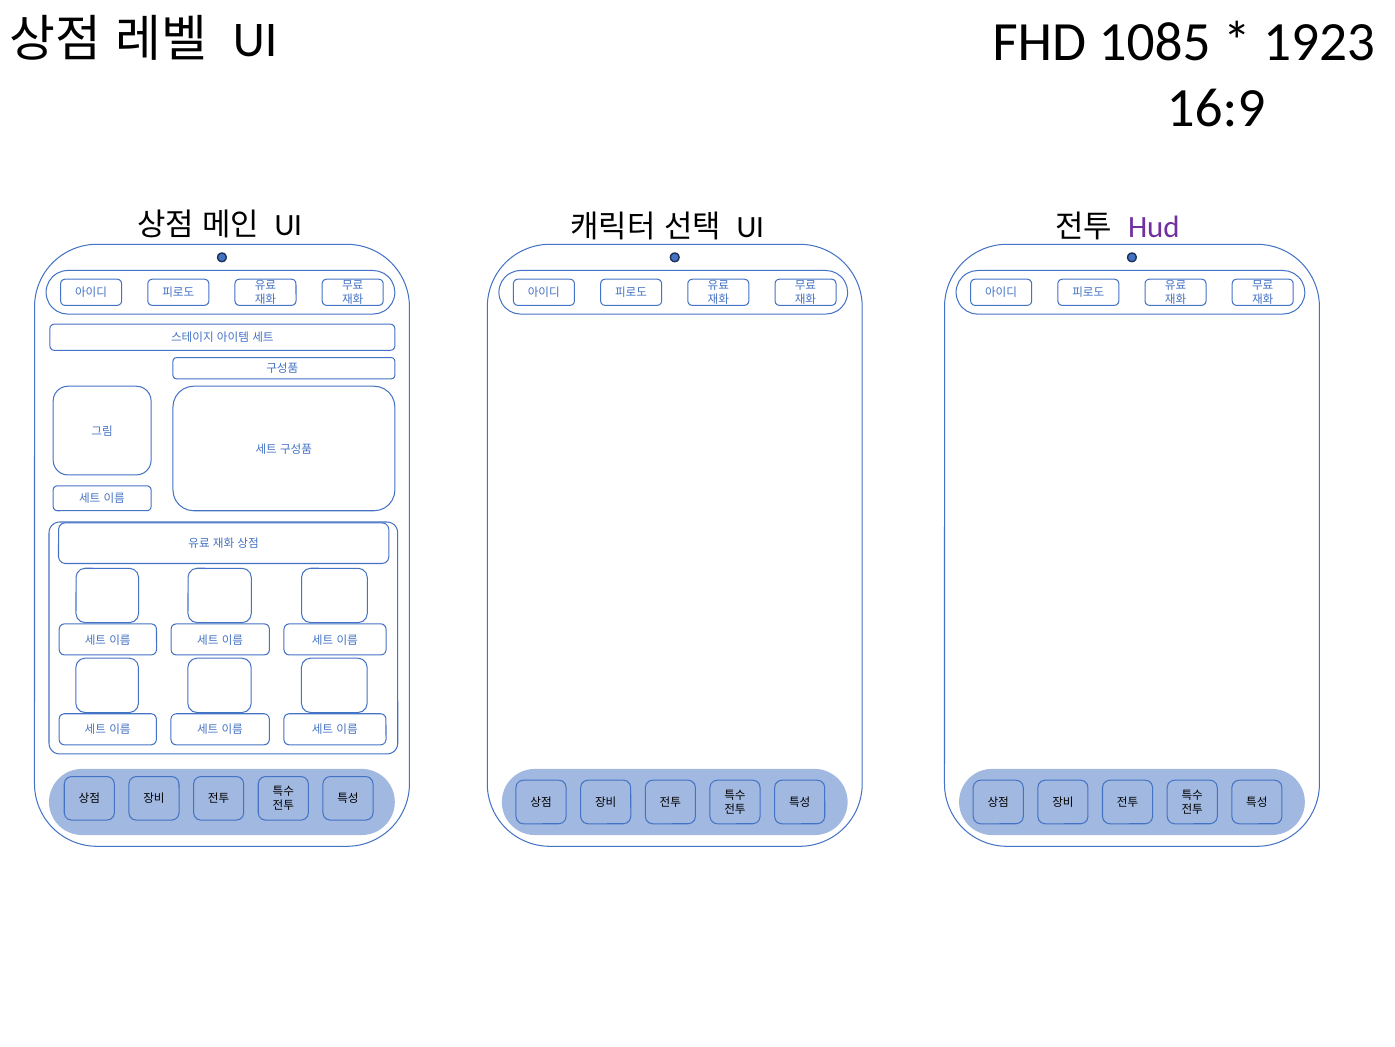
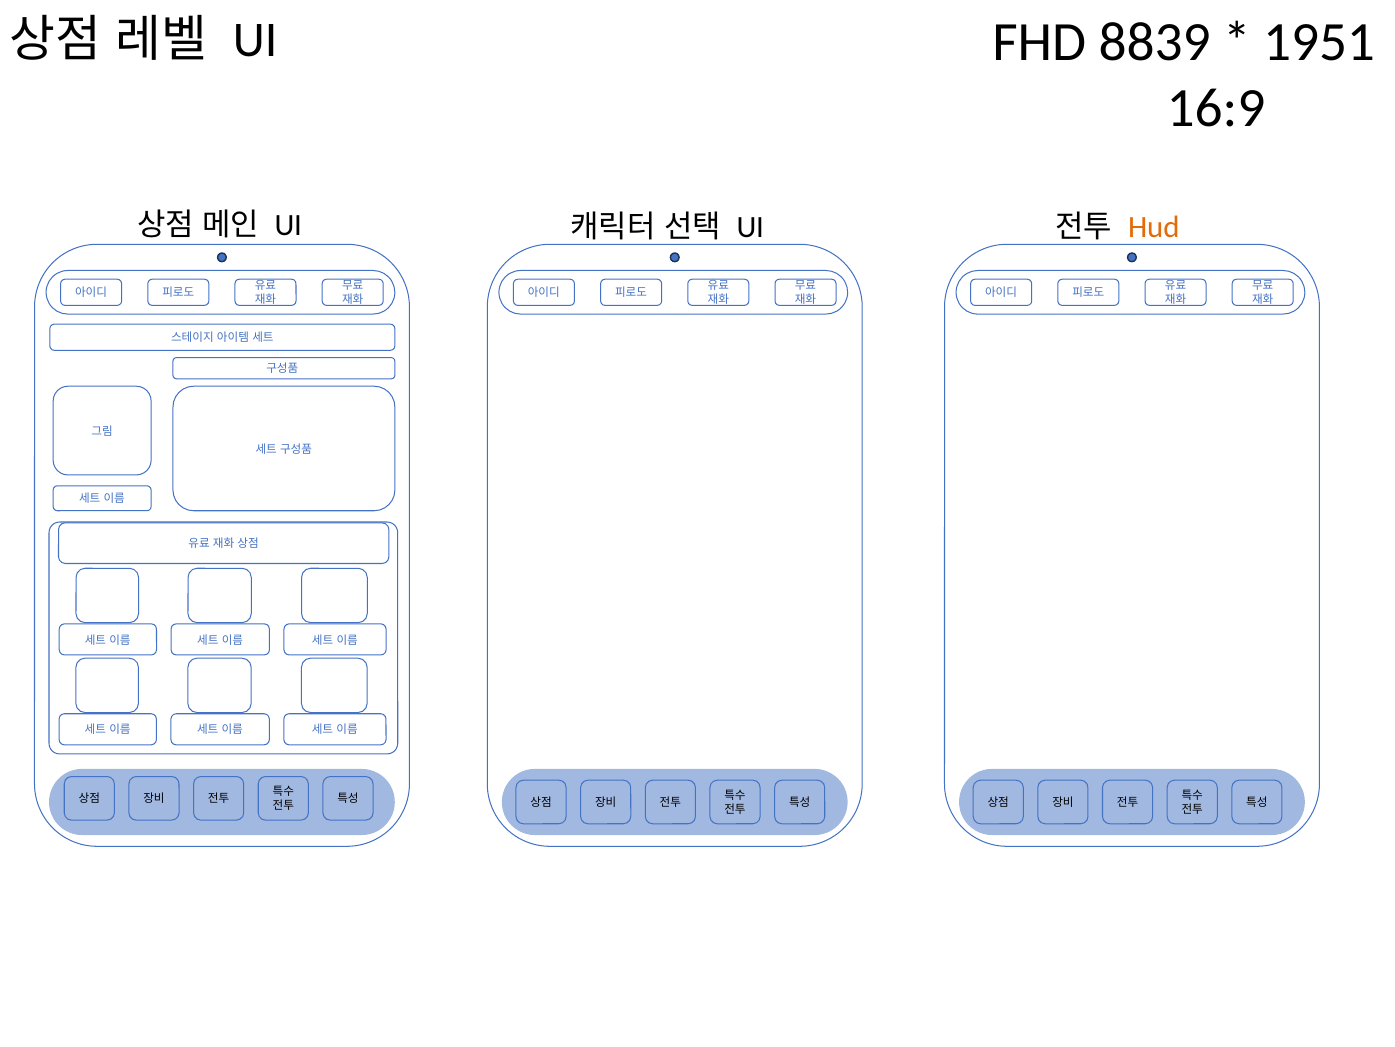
1085: 1085 -> 8839
1923: 1923 -> 1951
Hud colour: purple -> orange
